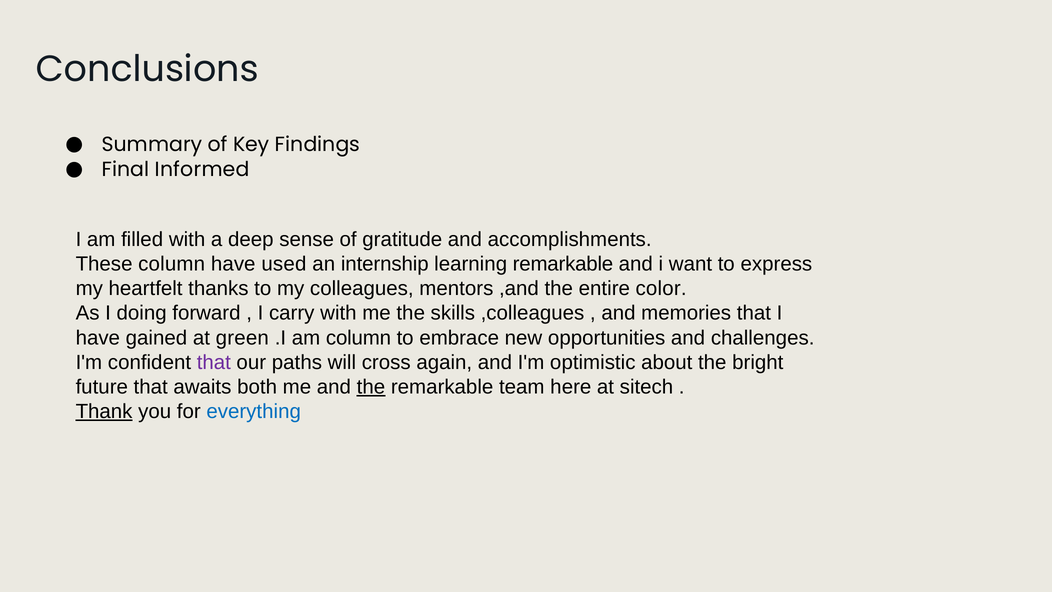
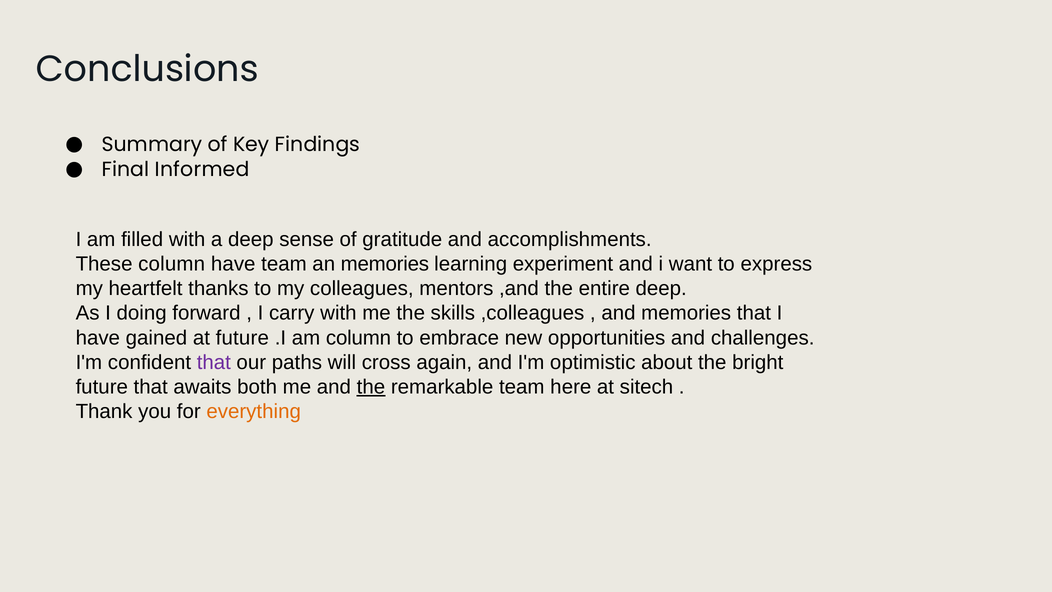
have used: used -> team
an internship: internship -> memories
learning remarkable: remarkable -> experiment
entire color: color -> deep
at green: green -> future
Thank underline: present -> none
everything colour: blue -> orange
